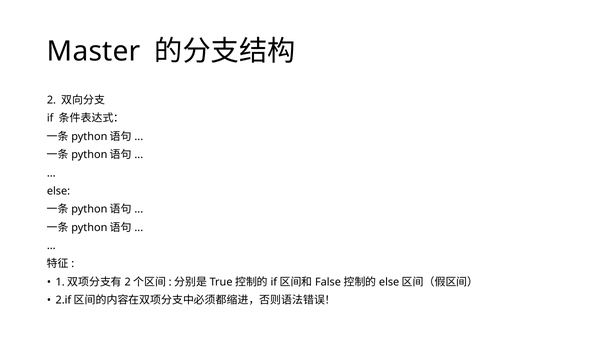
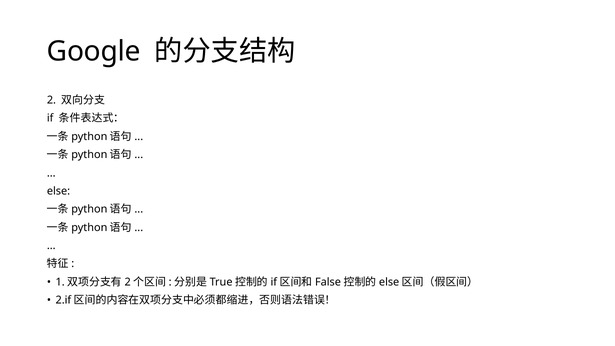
Master: Master -> Google
